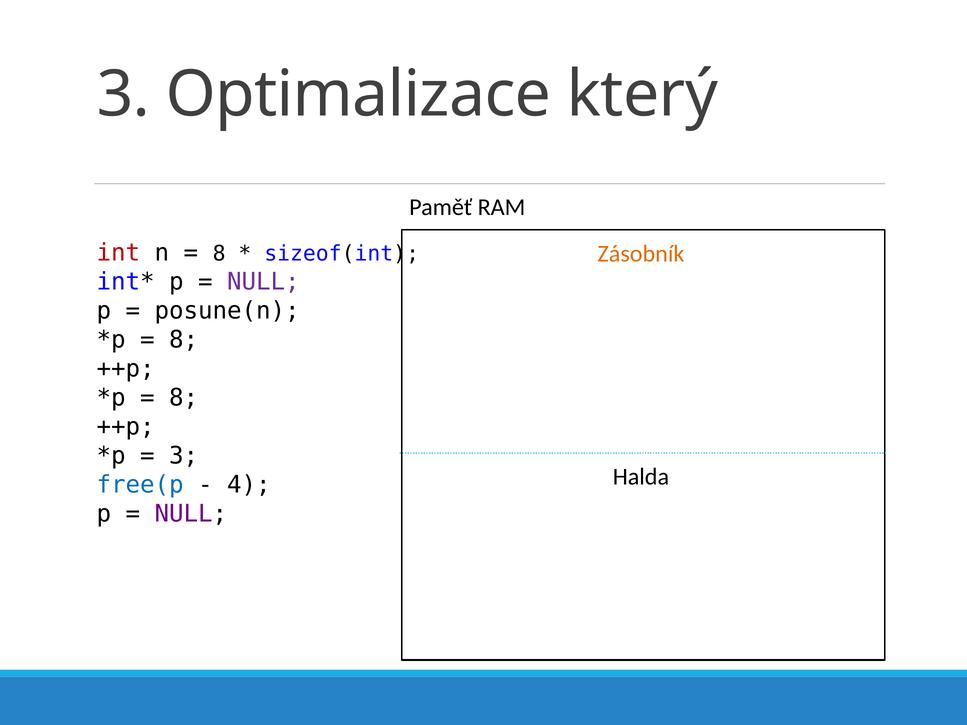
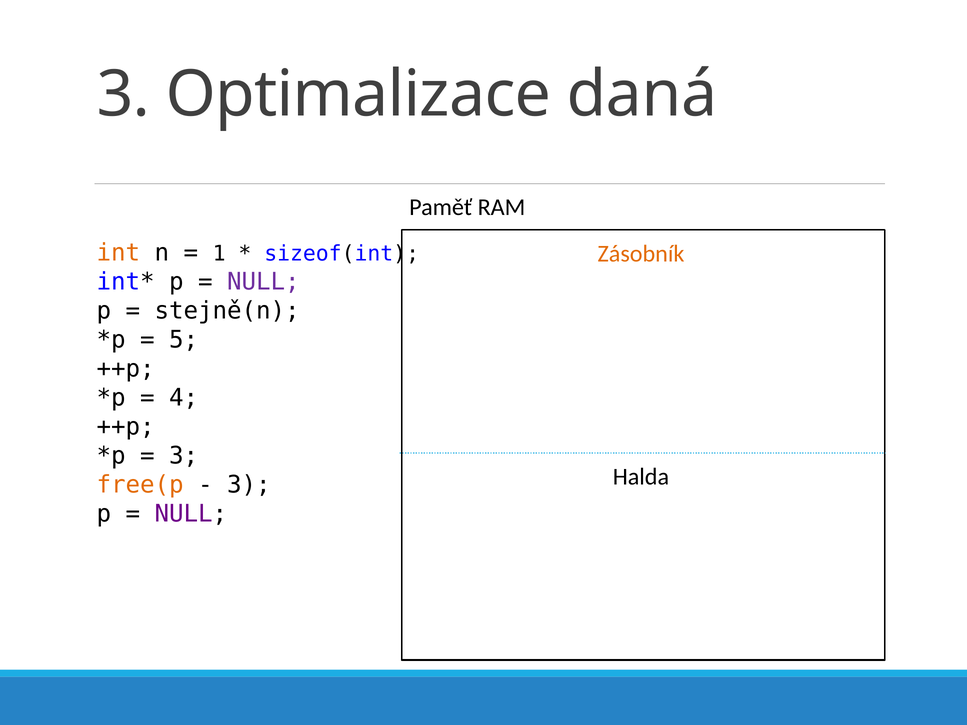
který: který -> daná
int colour: red -> orange
8 at (219, 254): 8 -> 1
posune(n: posune(n -> stejně(n
8 at (184, 340): 8 -> 5
8 at (184, 398): 8 -> 4
free(p colour: blue -> orange
4 at (249, 485): 4 -> 3
